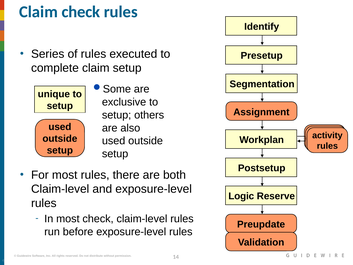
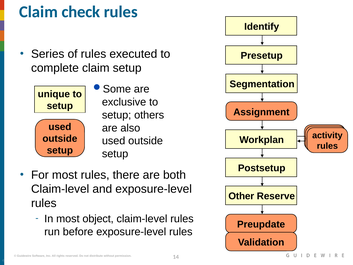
Logic: Logic -> Other
most check: check -> object
